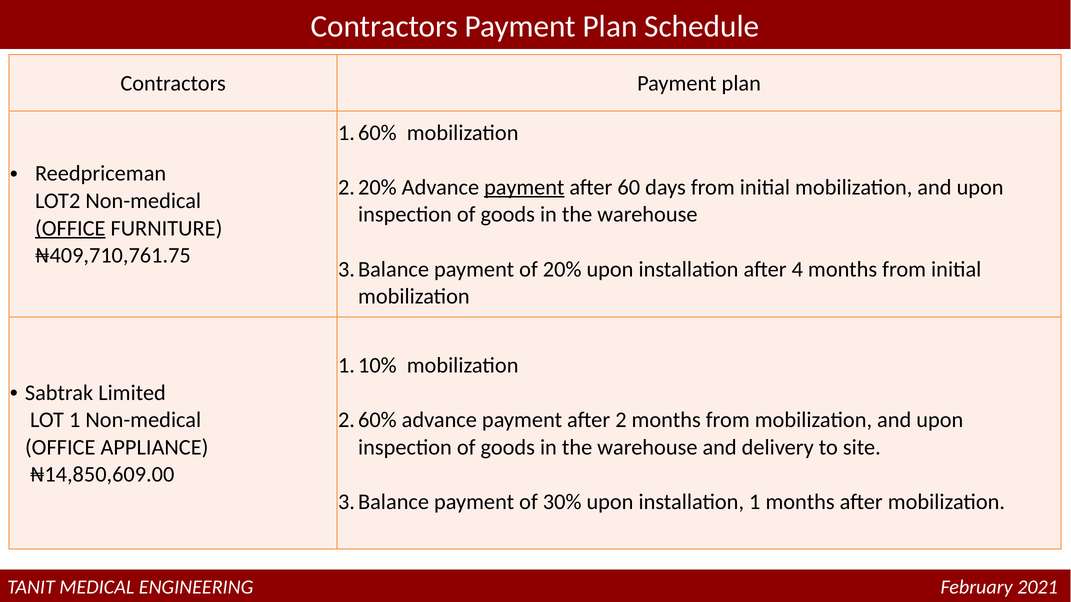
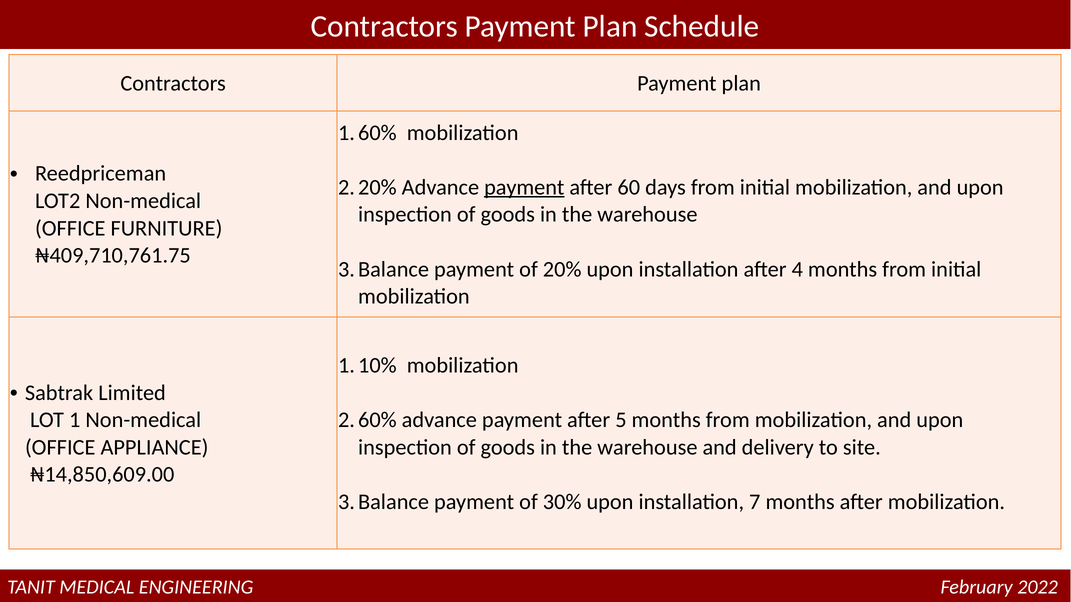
OFFICE at (70, 228) underline: present -> none
2: 2 -> 5
installation 1: 1 -> 7
2021: 2021 -> 2022
